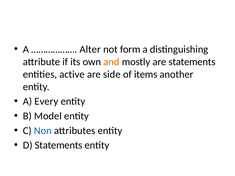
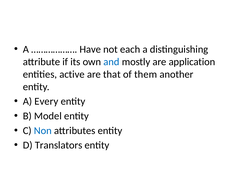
Alter: Alter -> Have
form: form -> each
and colour: orange -> blue
are statements: statements -> application
side: side -> that
items: items -> them
D Statements: Statements -> Translators
